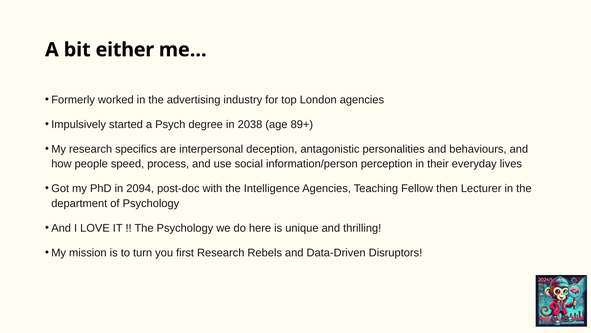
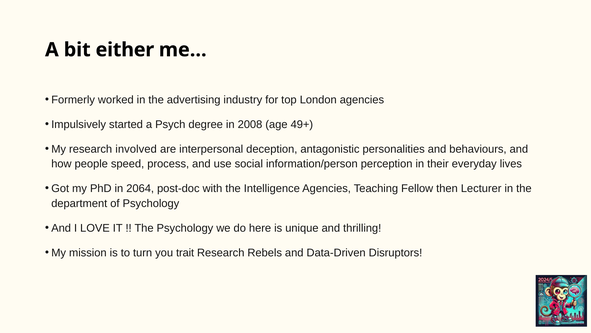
2038: 2038 -> 2008
89+: 89+ -> 49+
specifics: specifics -> involved
2094: 2094 -> 2064
first: first -> trait
